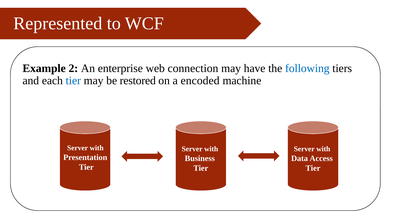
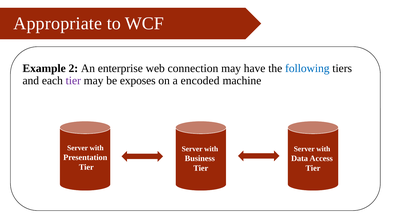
Represented: Represented -> Appropriate
tier at (73, 81) colour: blue -> purple
restored: restored -> exposes
